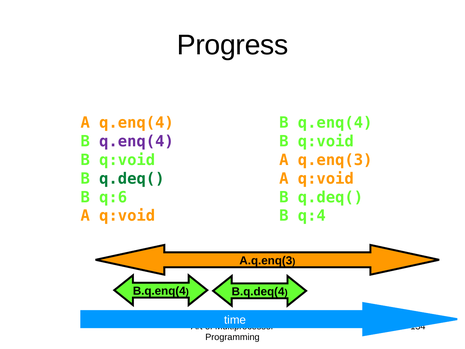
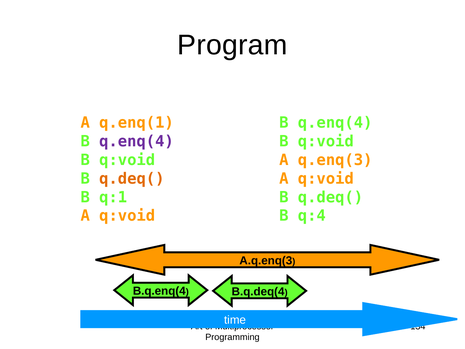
Progress: Progress -> Program
A q.enq(4: q.enq(4 -> q.enq(1
q.deq( at (132, 178) colour: green -> orange
q:6: q:6 -> q:1
